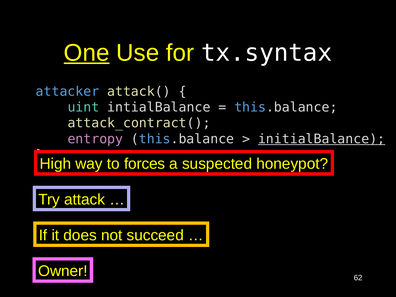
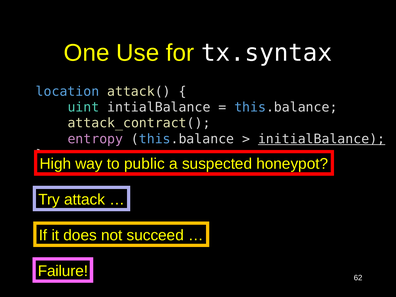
One underline: present -> none
attacker: attacker -> location
forces: forces -> public
Owner: Owner -> Failure
